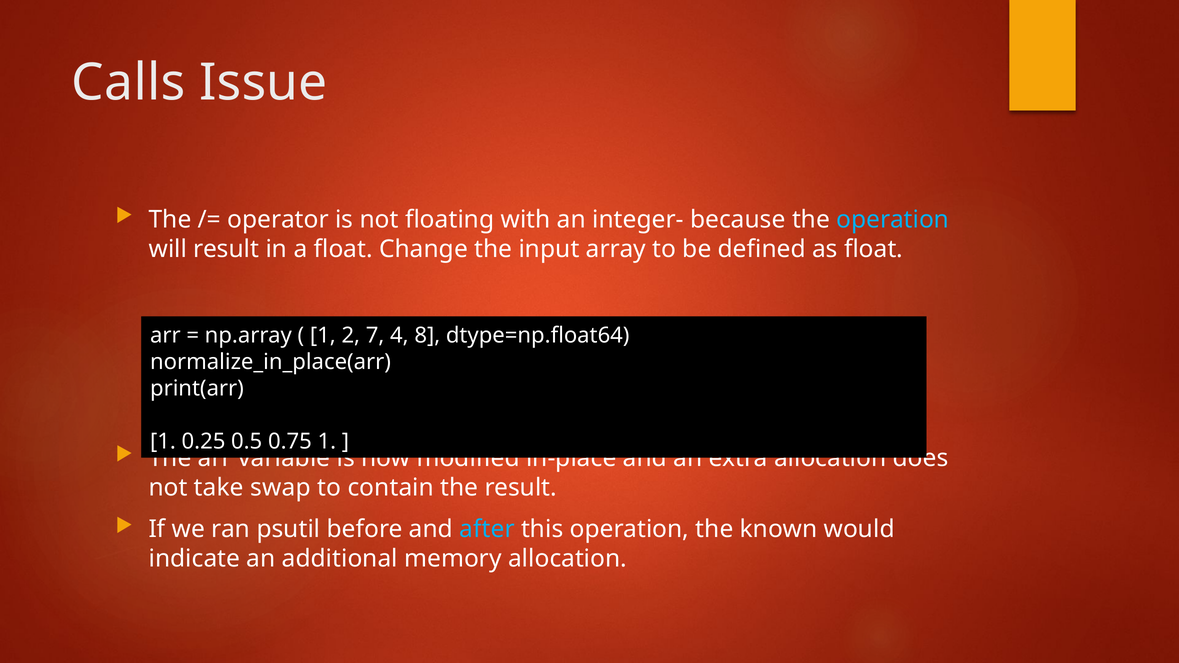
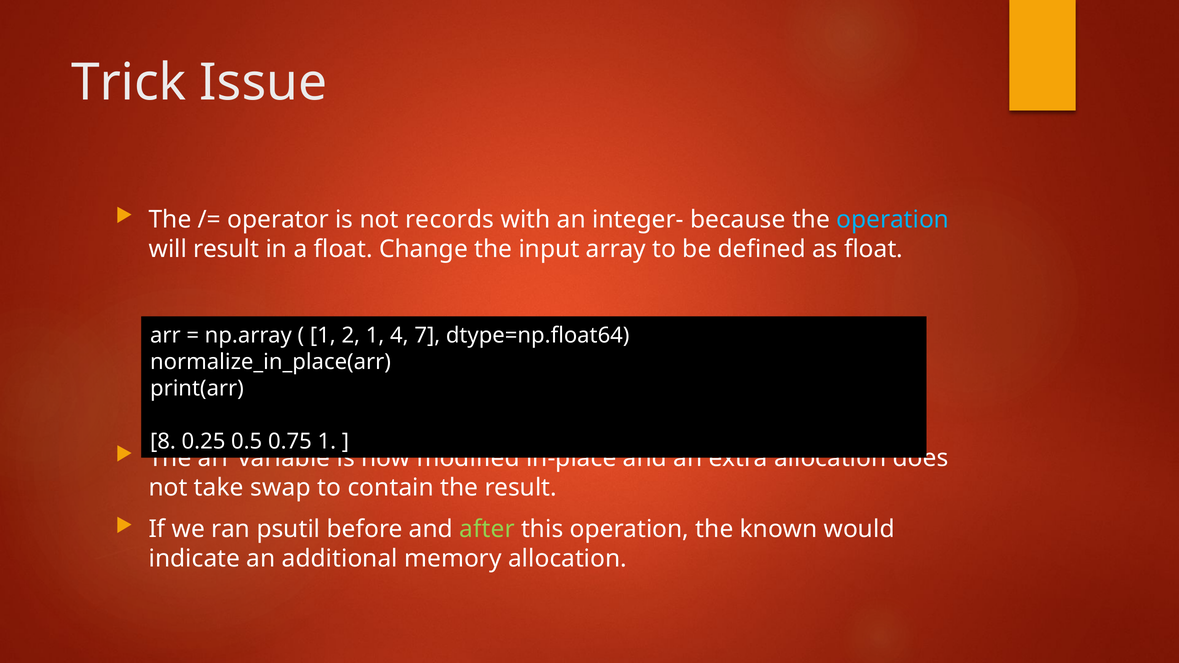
Calls: Calls -> Trick
floating: floating -> records
2 7: 7 -> 1
8: 8 -> 7
1 at (163, 442): 1 -> 8
after colour: light blue -> light green
